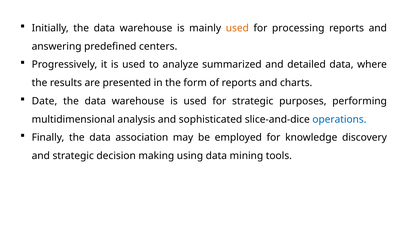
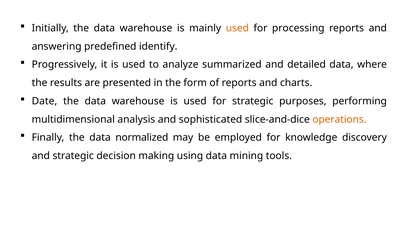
centers: centers -> identify
operations colour: blue -> orange
association: association -> normalized
